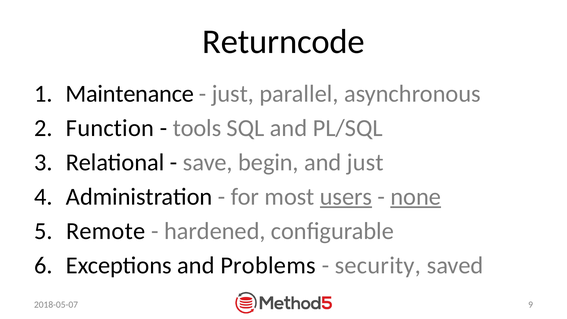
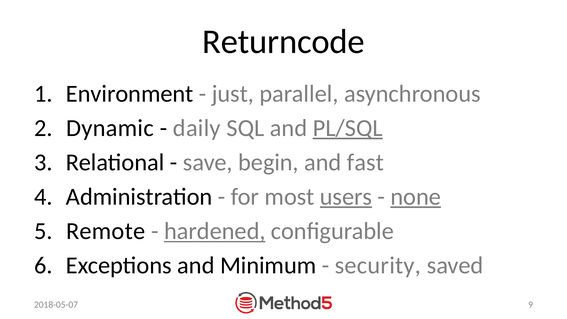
Maintenance: Maintenance -> Environment
Function: Function -> Dynamic
tools: tools -> daily
PL/SQL underline: none -> present
and just: just -> fast
hardened underline: none -> present
Problems: Problems -> Minimum
